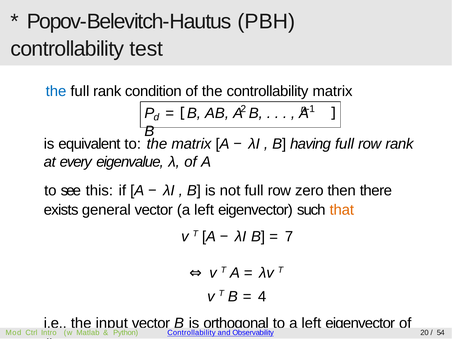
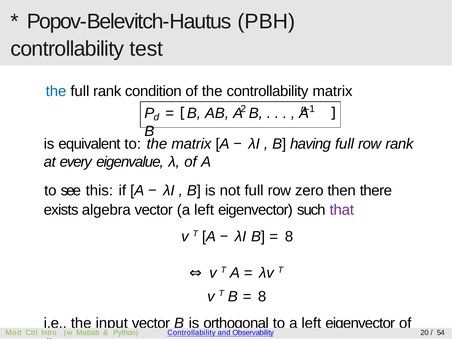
general: general -> algebra
that colour: orange -> purple
7 at (289, 237): 7 -> 8
4 at (262, 297): 4 -> 8
